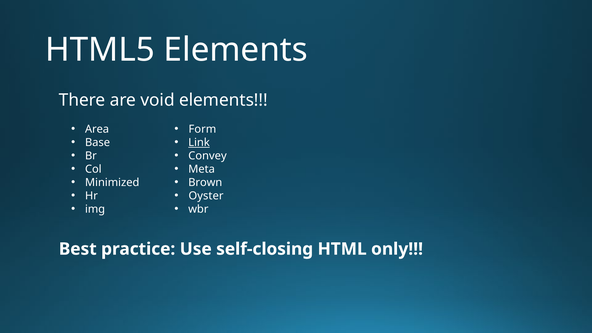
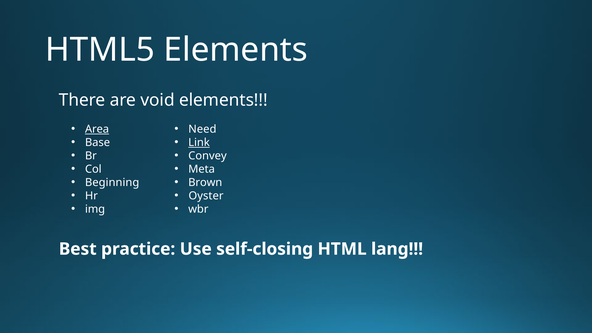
Area underline: none -> present
Form: Form -> Need
Minimized: Minimized -> Beginning
only: only -> lang
